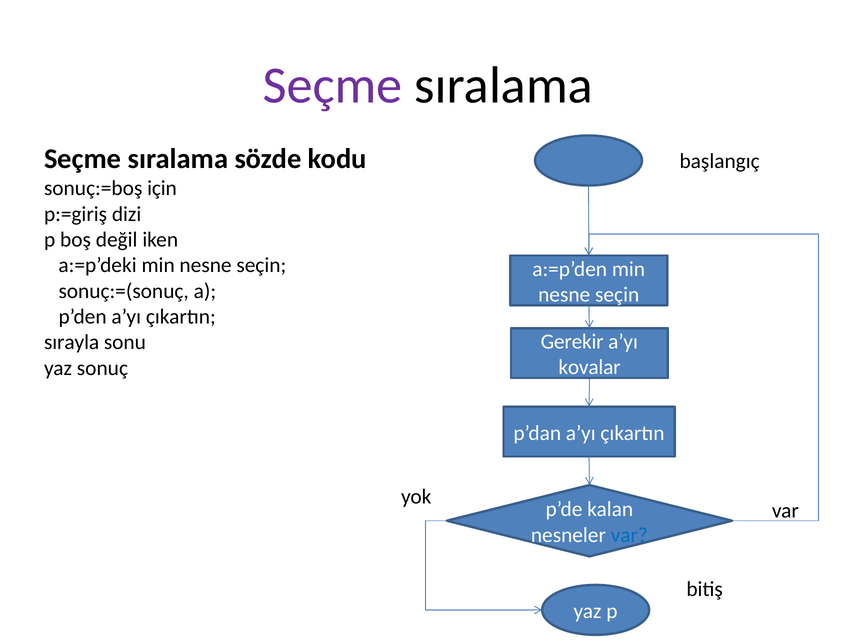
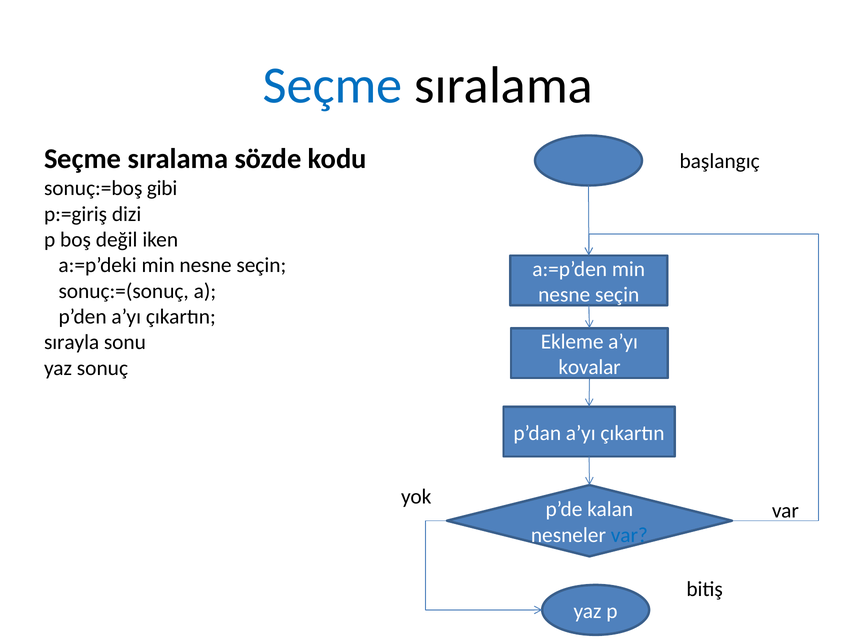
Seçme at (333, 86) colour: purple -> blue
için: için -> gibi
Gerekir: Gerekir -> Ekleme
